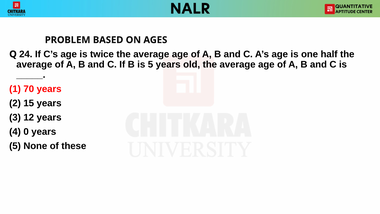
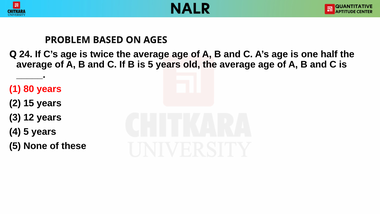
70: 70 -> 80
4 0: 0 -> 5
